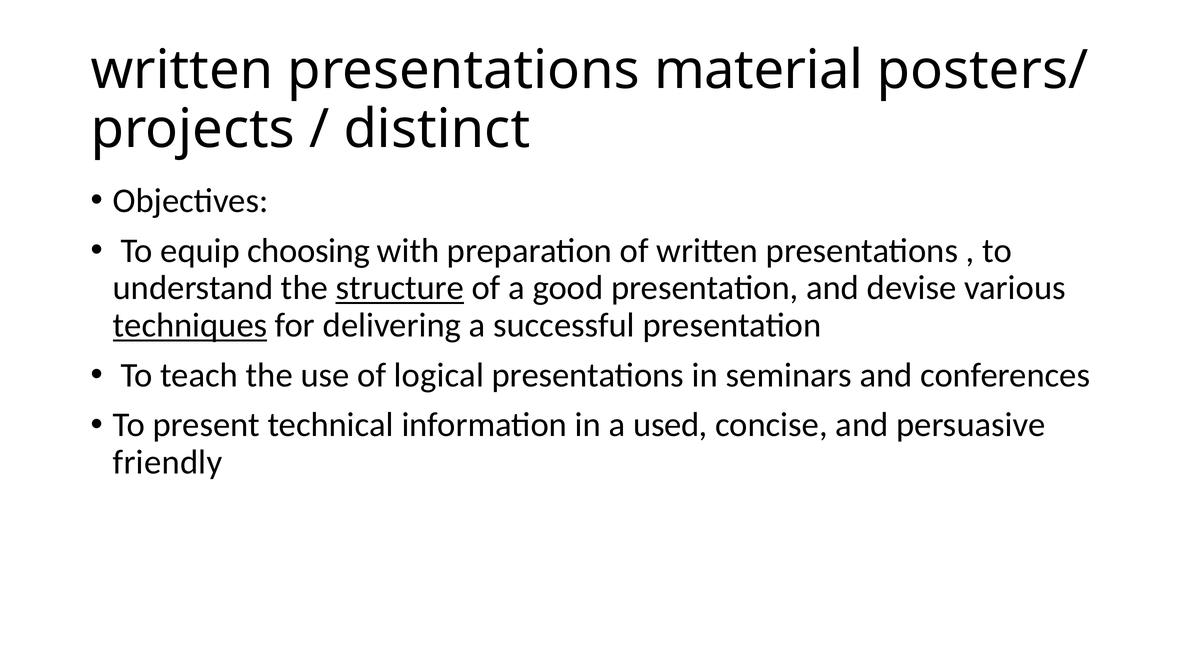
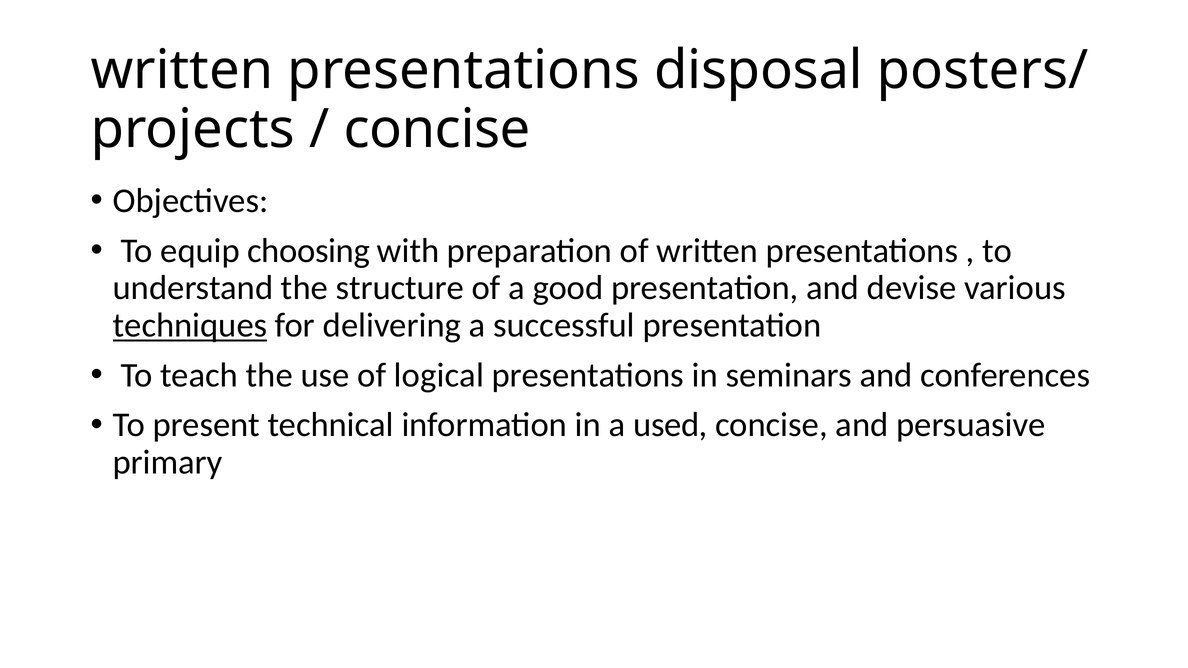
material: material -> disposal
distinct at (437, 129): distinct -> concise
structure underline: present -> none
friendly: friendly -> primary
